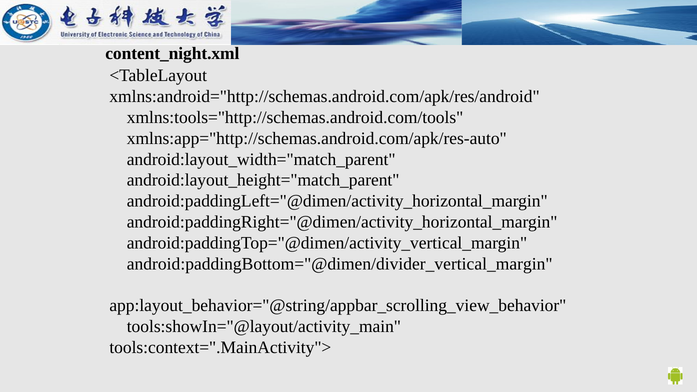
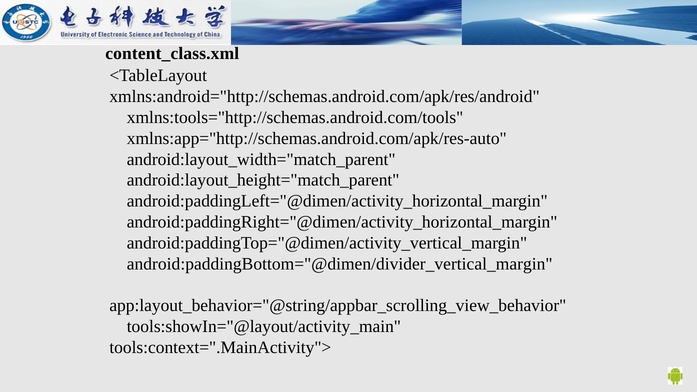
content_night.xml: content_night.xml -> content_class.xml
